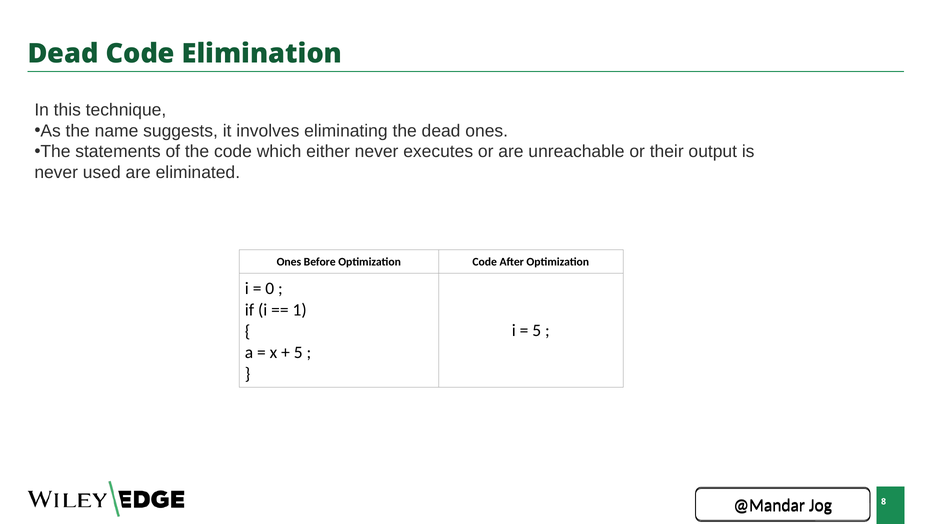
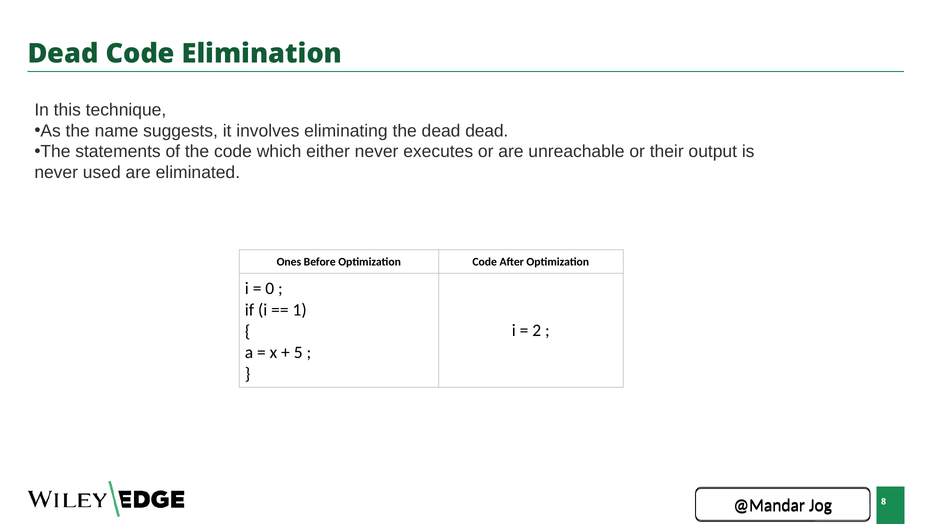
dead ones: ones -> dead
5 at (537, 331): 5 -> 2
